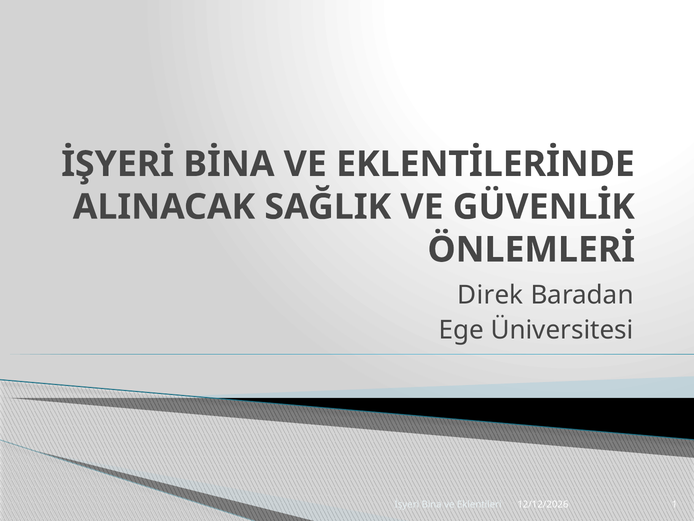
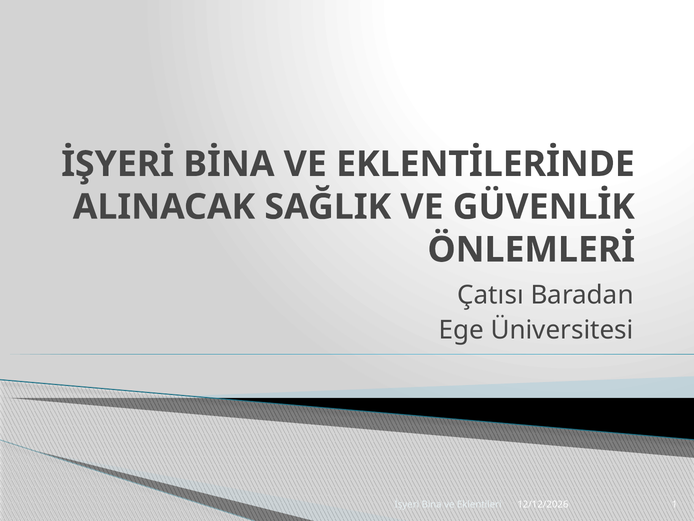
Direk: Direk -> Çatısı
